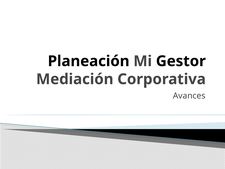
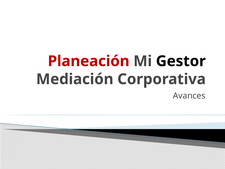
Planeación colour: black -> red
